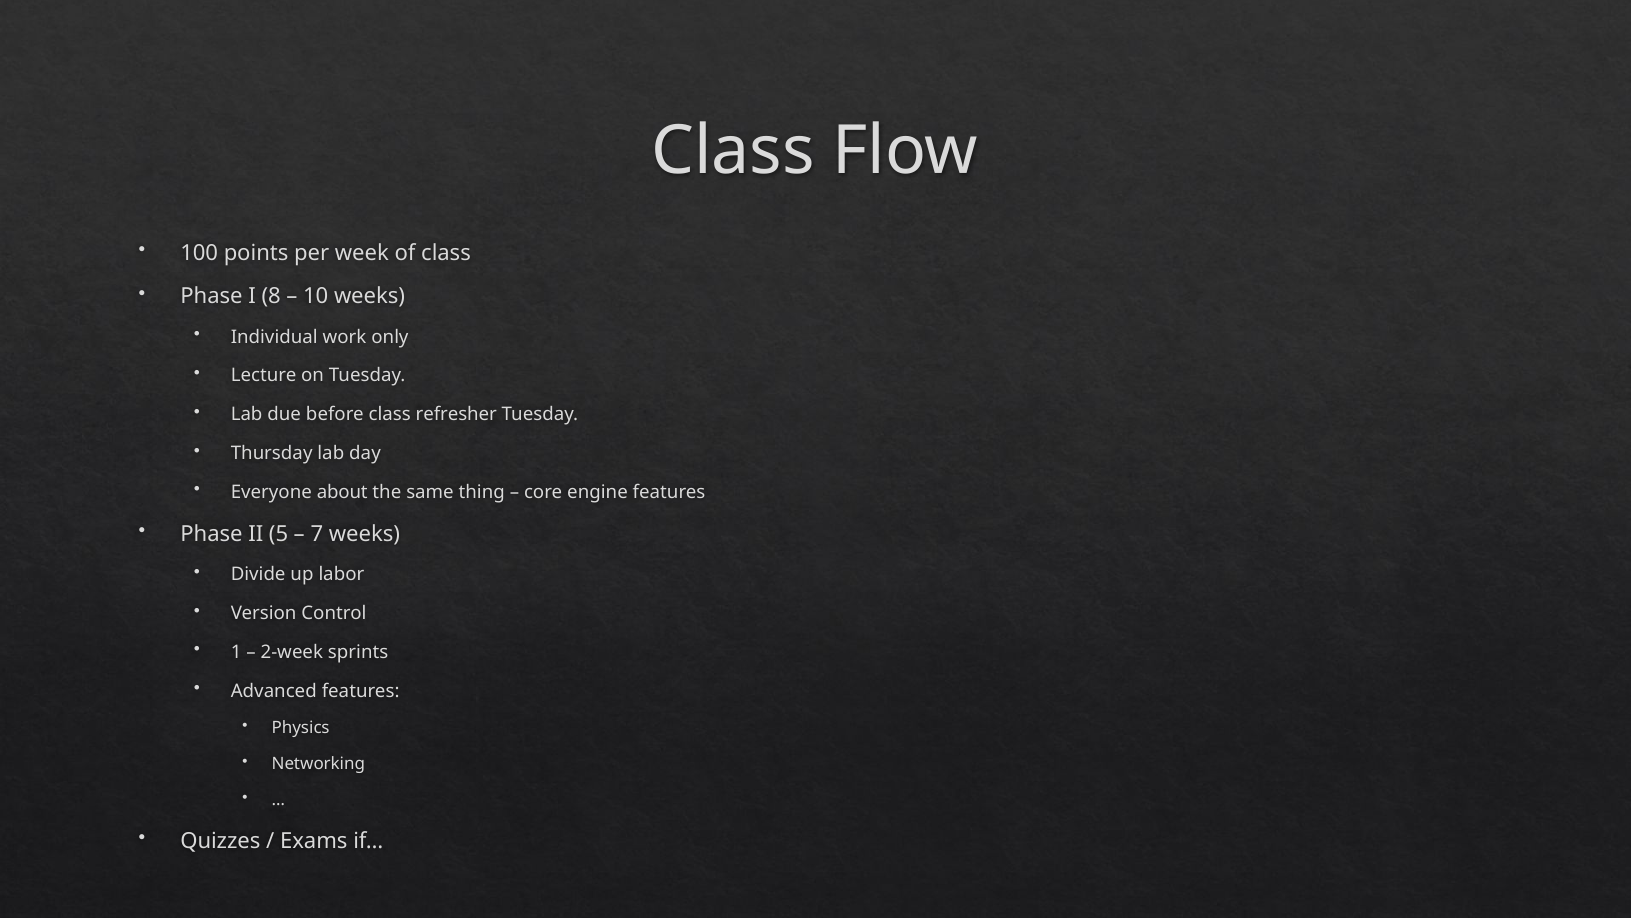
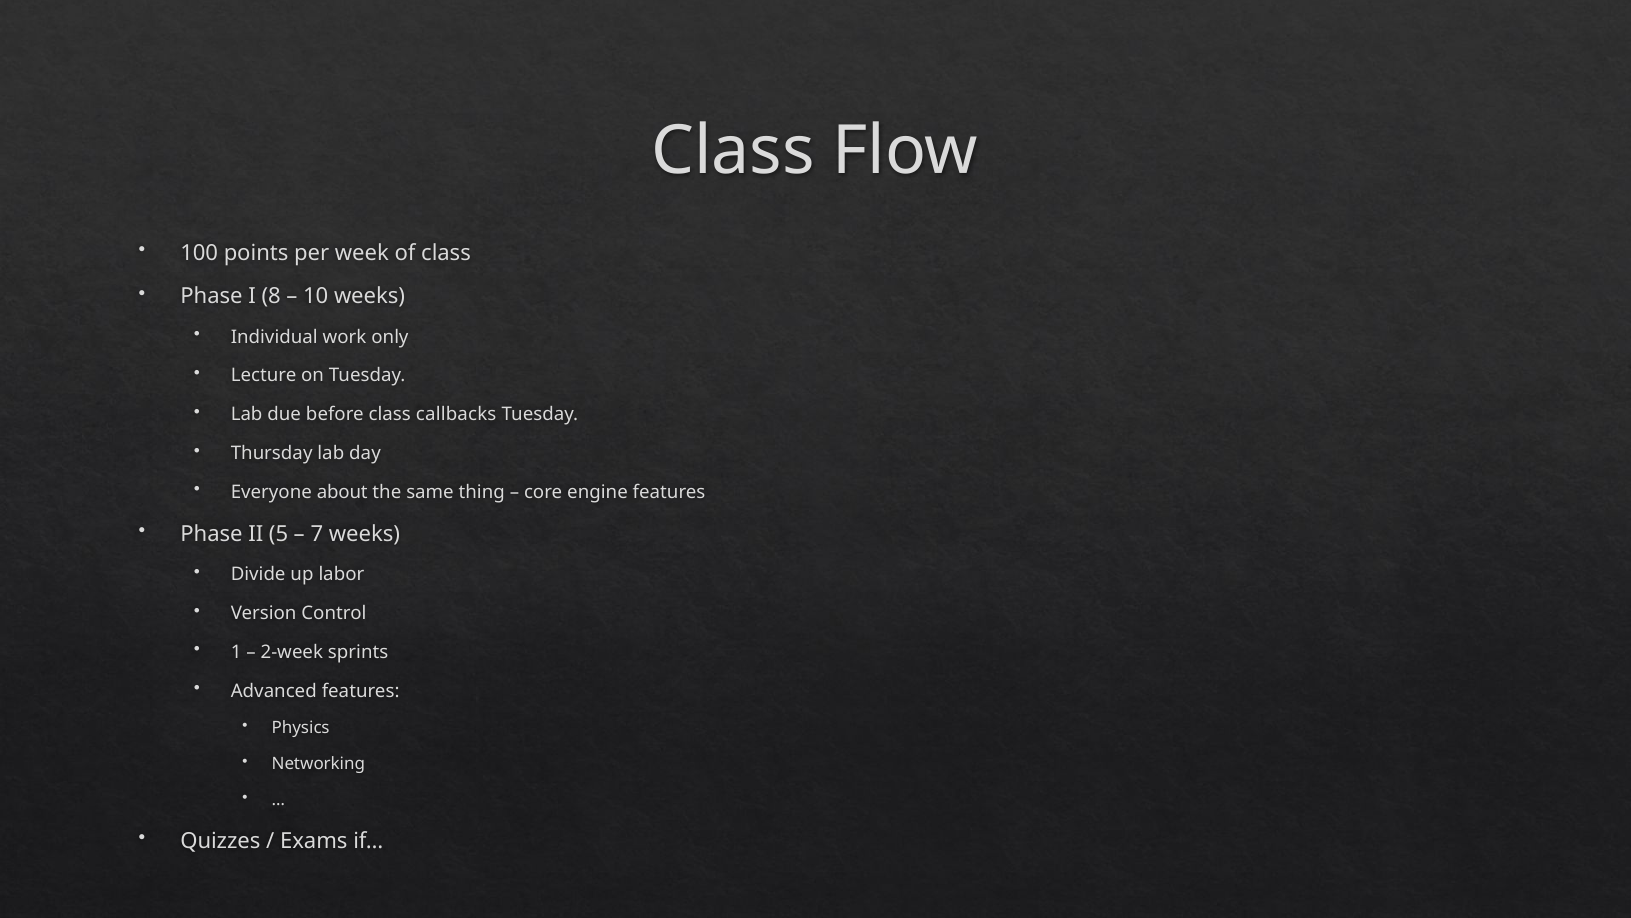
refresher: refresher -> callbacks
